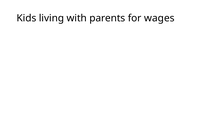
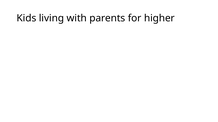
wages: wages -> higher
